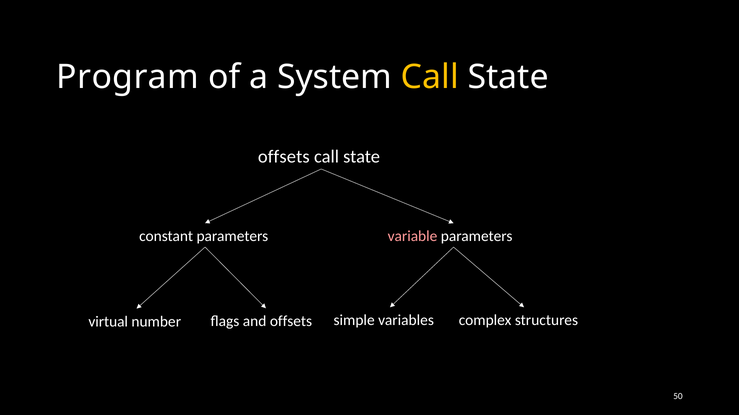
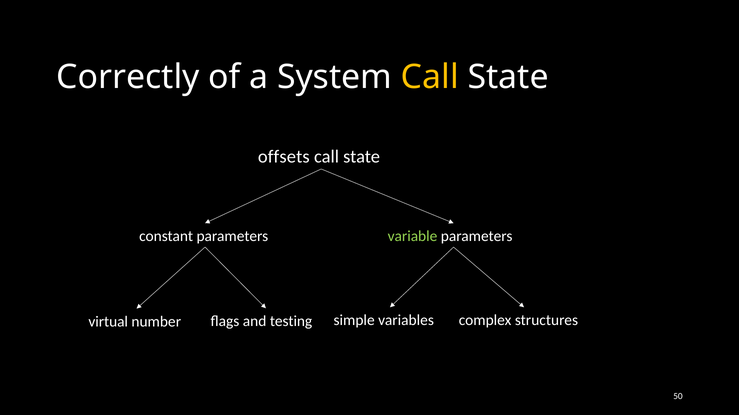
Program: Program -> Correctly
variable colour: pink -> light green
and offsets: offsets -> testing
